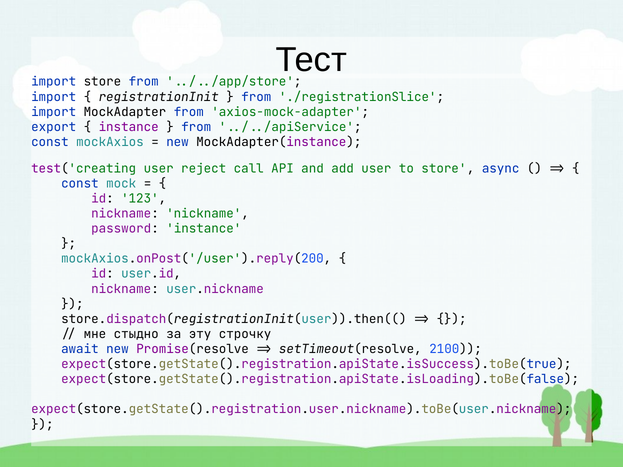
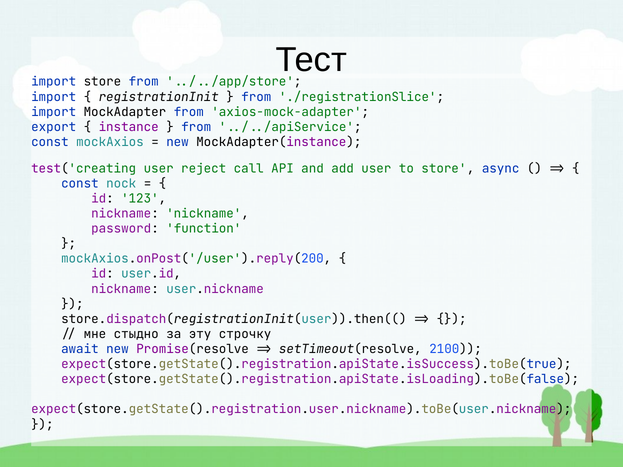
mock: mock -> nock
password instance: instance -> function
